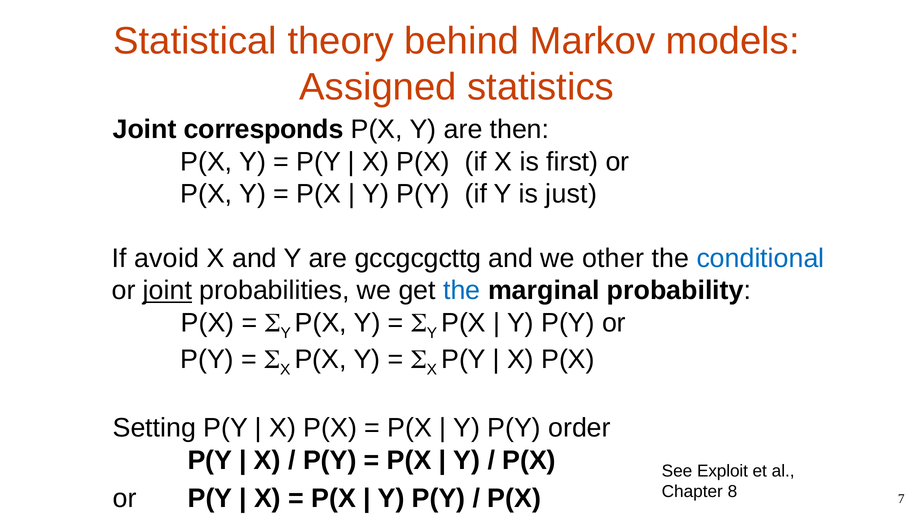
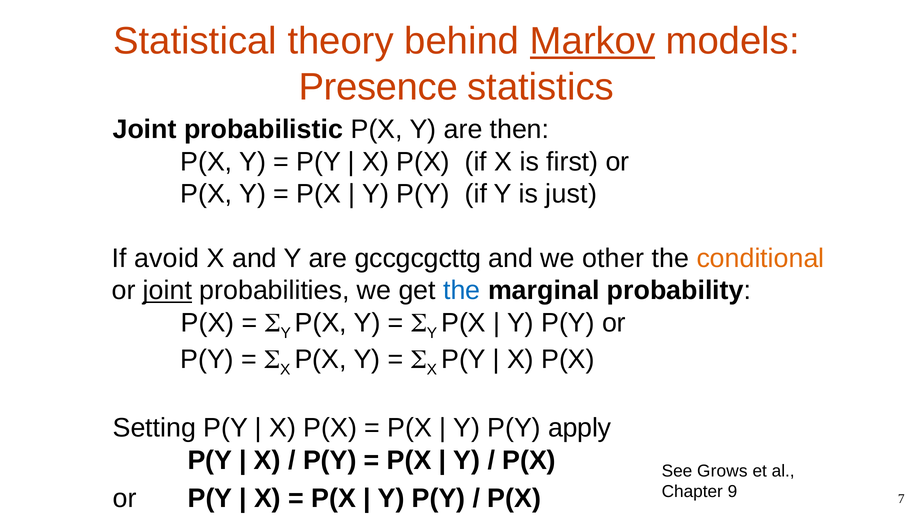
Markov underline: none -> present
Assigned: Assigned -> Presence
corresponds: corresponds -> probabilistic
conditional colour: blue -> orange
order: order -> apply
Exploit: Exploit -> Grows
8: 8 -> 9
